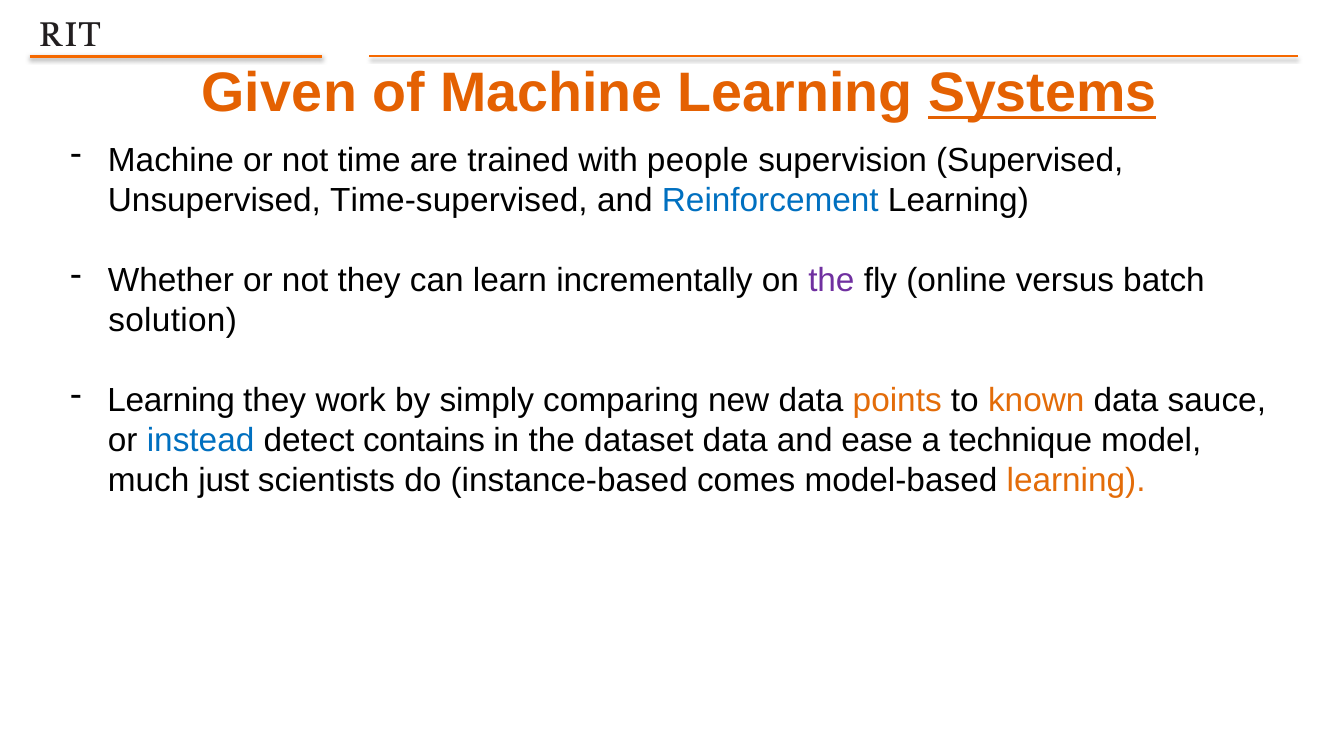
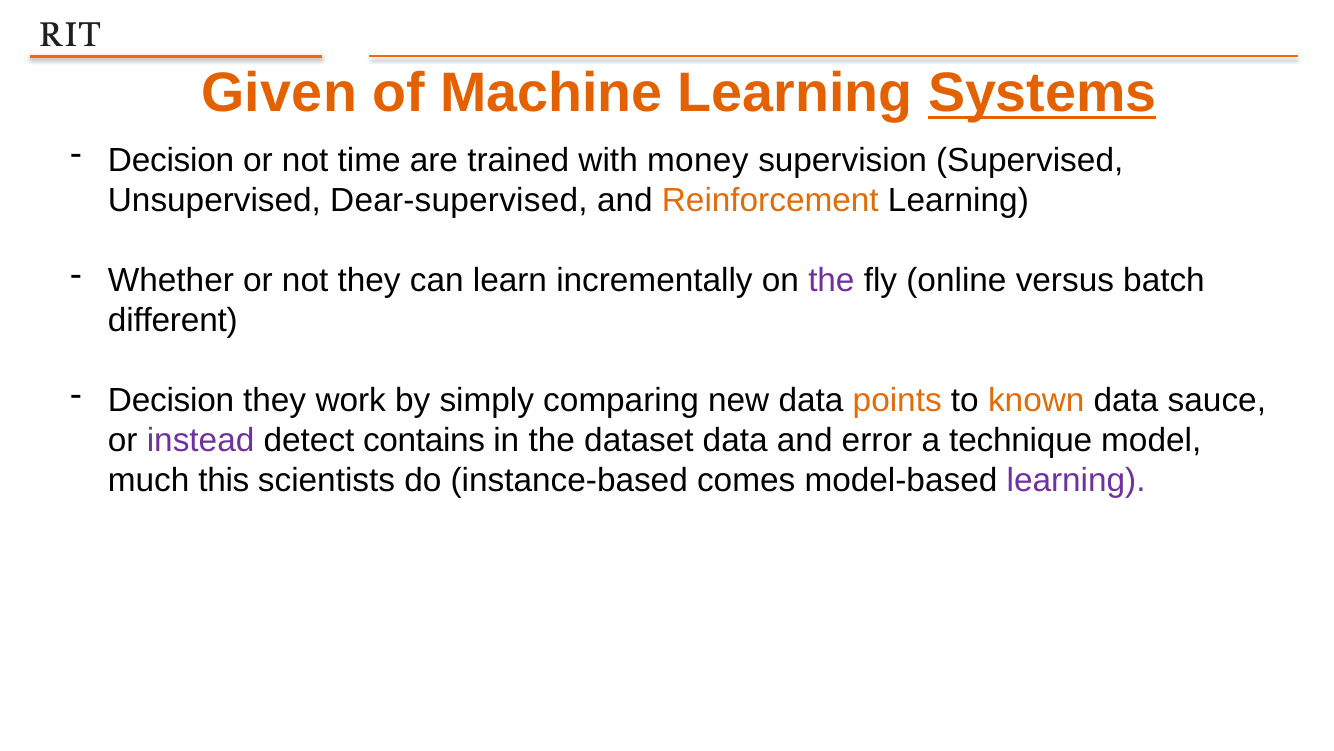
Machine at (171, 160): Machine -> Decision
people: people -> money
Time-supervised: Time-supervised -> Dear-supervised
Reinforcement colour: blue -> orange
solution: solution -> different
Learning at (171, 400): Learning -> Decision
instead colour: blue -> purple
ease: ease -> error
just: just -> this
learning at (1076, 480) colour: orange -> purple
